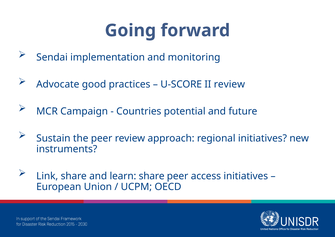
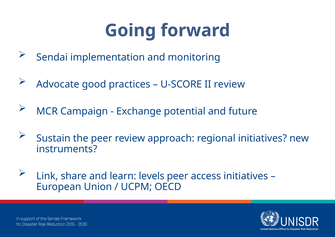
Countries: Countries -> Exchange
learn share: share -> levels
